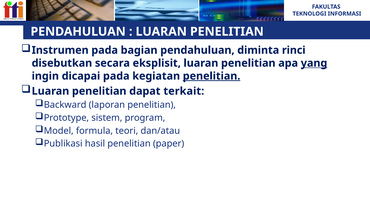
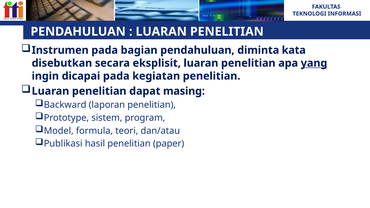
rinci: rinci -> kata
penelitian at (212, 76) underline: present -> none
terkait: terkait -> masing
